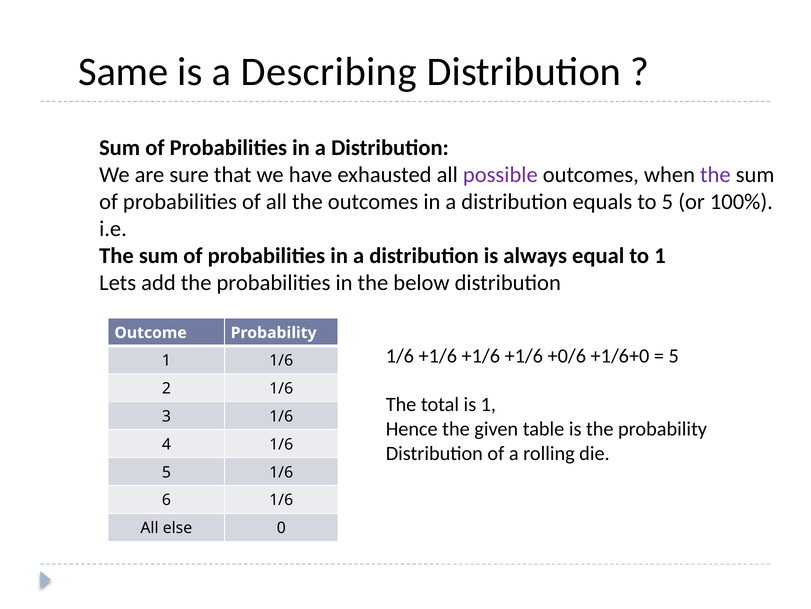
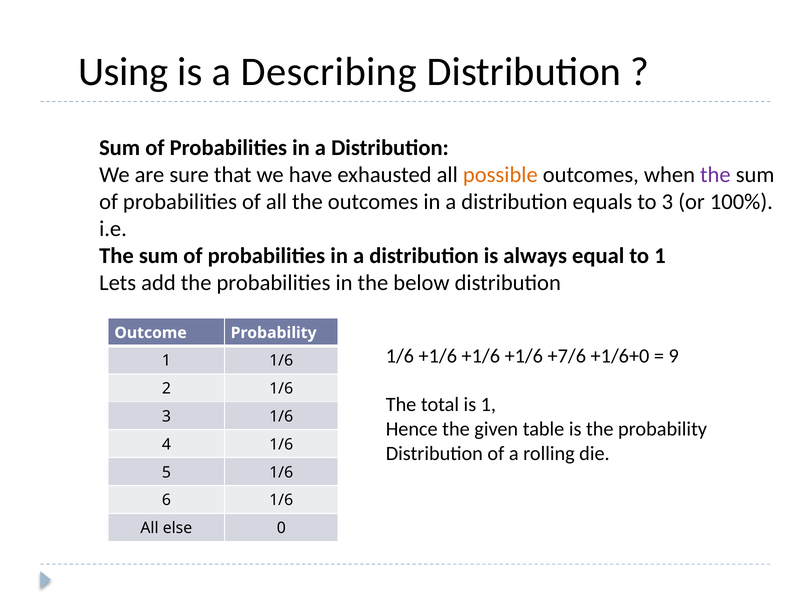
Same: Same -> Using
possible colour: purple -> orange
to 5: 5 -> 3
+0/6: +0/6 -> +7/6
5 at (674, 355): 5 -> 9
